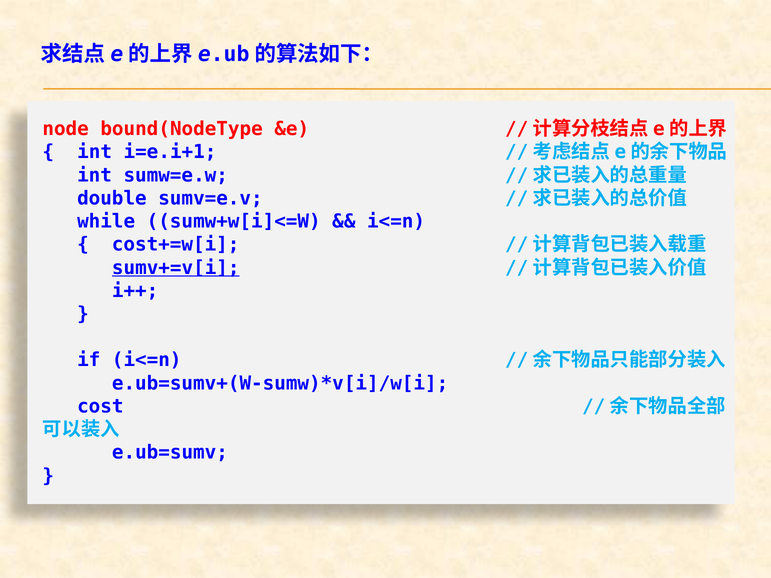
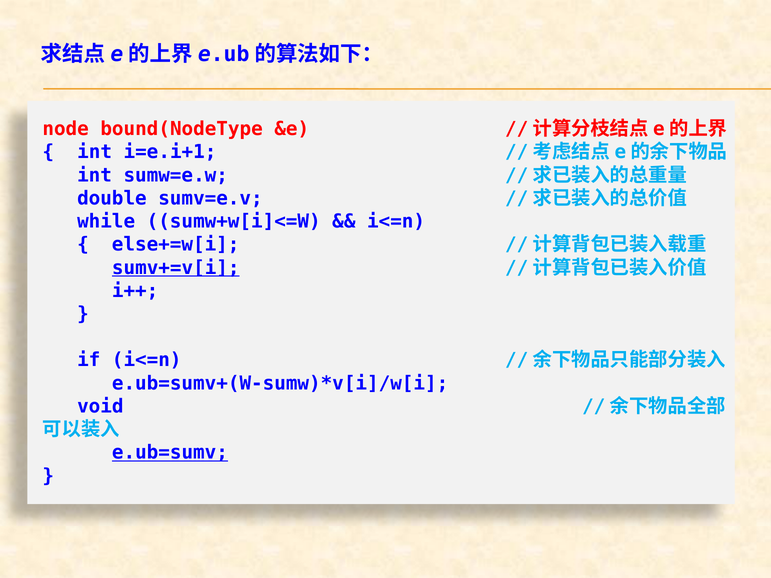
cost+=w[i: cost+=w[i -> else+=w[i
cost: cost -> void
e.ub=sumv underline: none -> present
